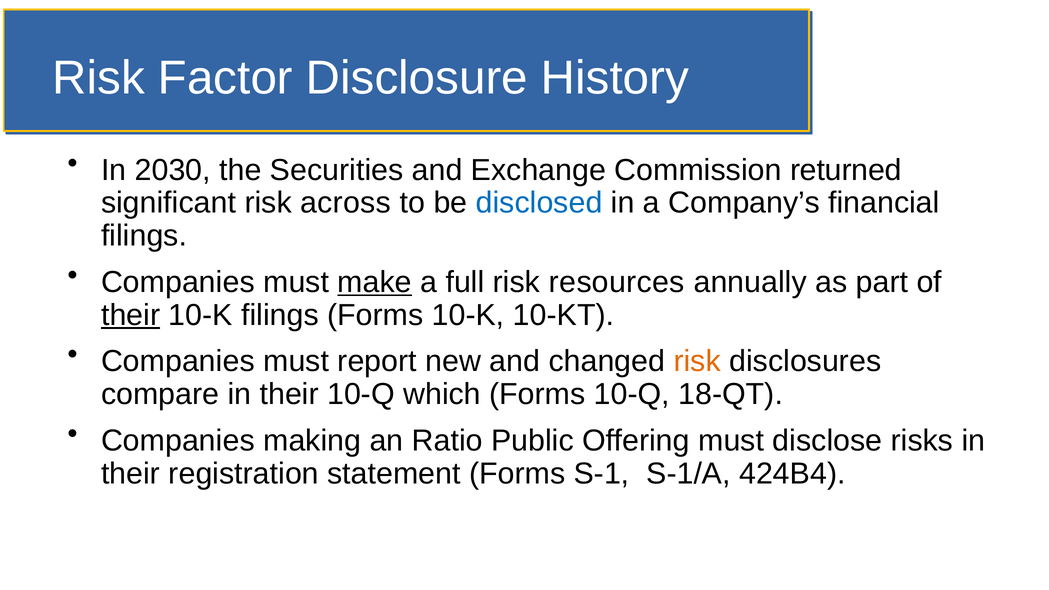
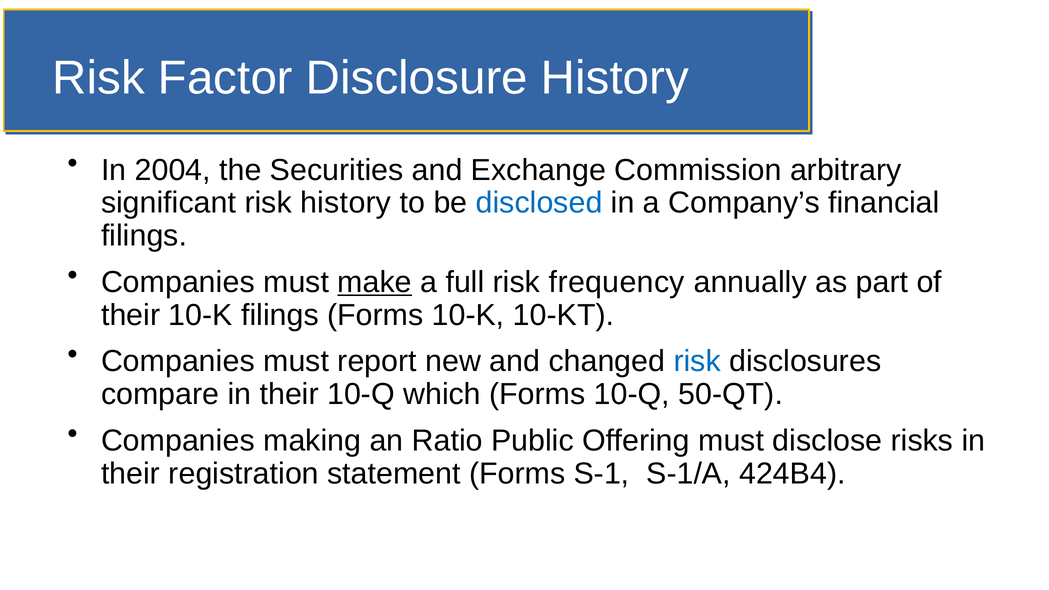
2030: 2030 -> 2004
returned: returned -> arbitrary
risk across: across -> history
resources: resources -> frequency
their at (131, 315) underline: present -> none
risk at (697, 362) colour: orange -> blue
18-QT: 18-QT -> 50-QT
